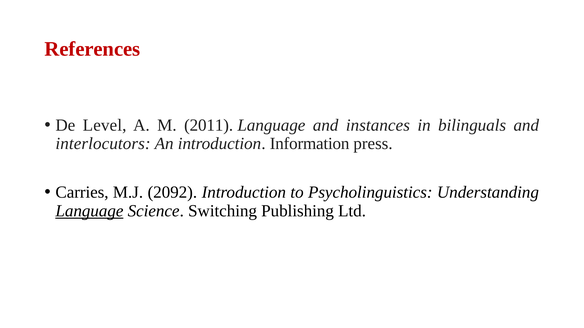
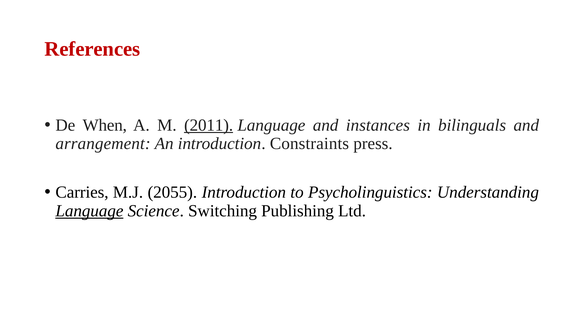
Level: Level -> When
2011 underline: none -> present
interlocutors: interlocutors -> arrangement
Information: Information -> Constraints
2092: 2092 -> 2055
